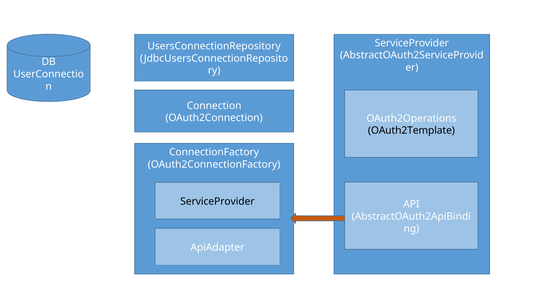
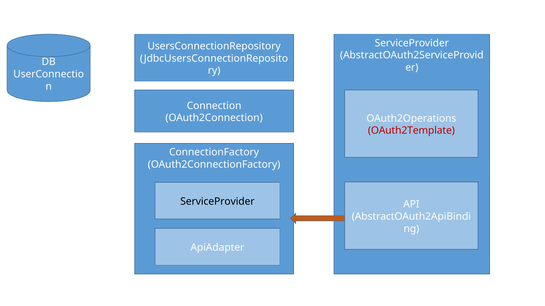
OAuth2Template colour: black -> red
